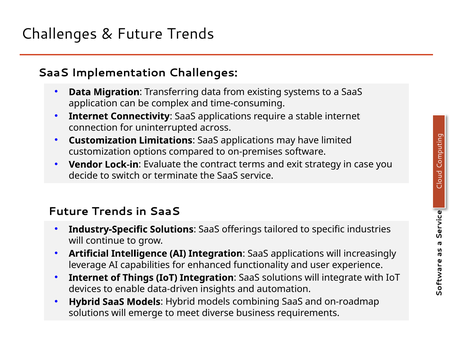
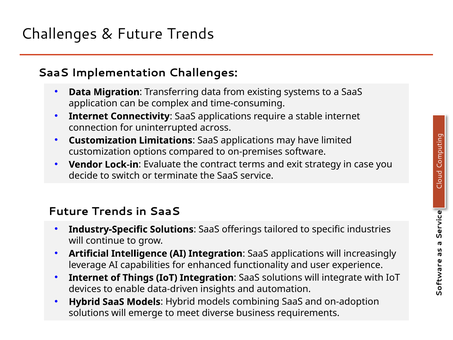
on-roadmap: on-roadmap -> on-adoption
